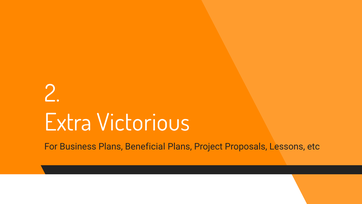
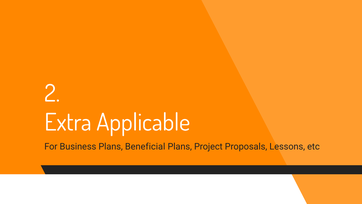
Victorious: Victorious -> Applicable
